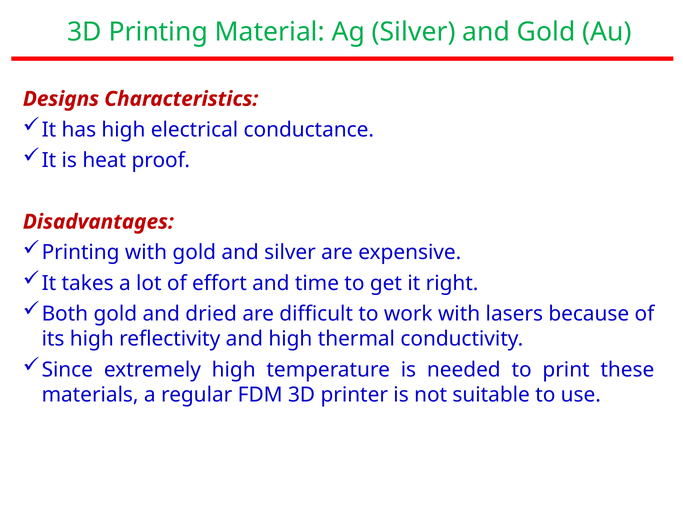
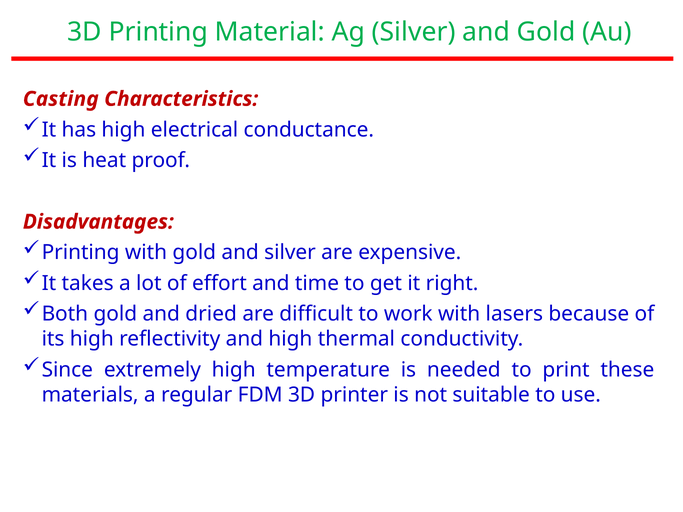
Designs: Designs -> Casting
